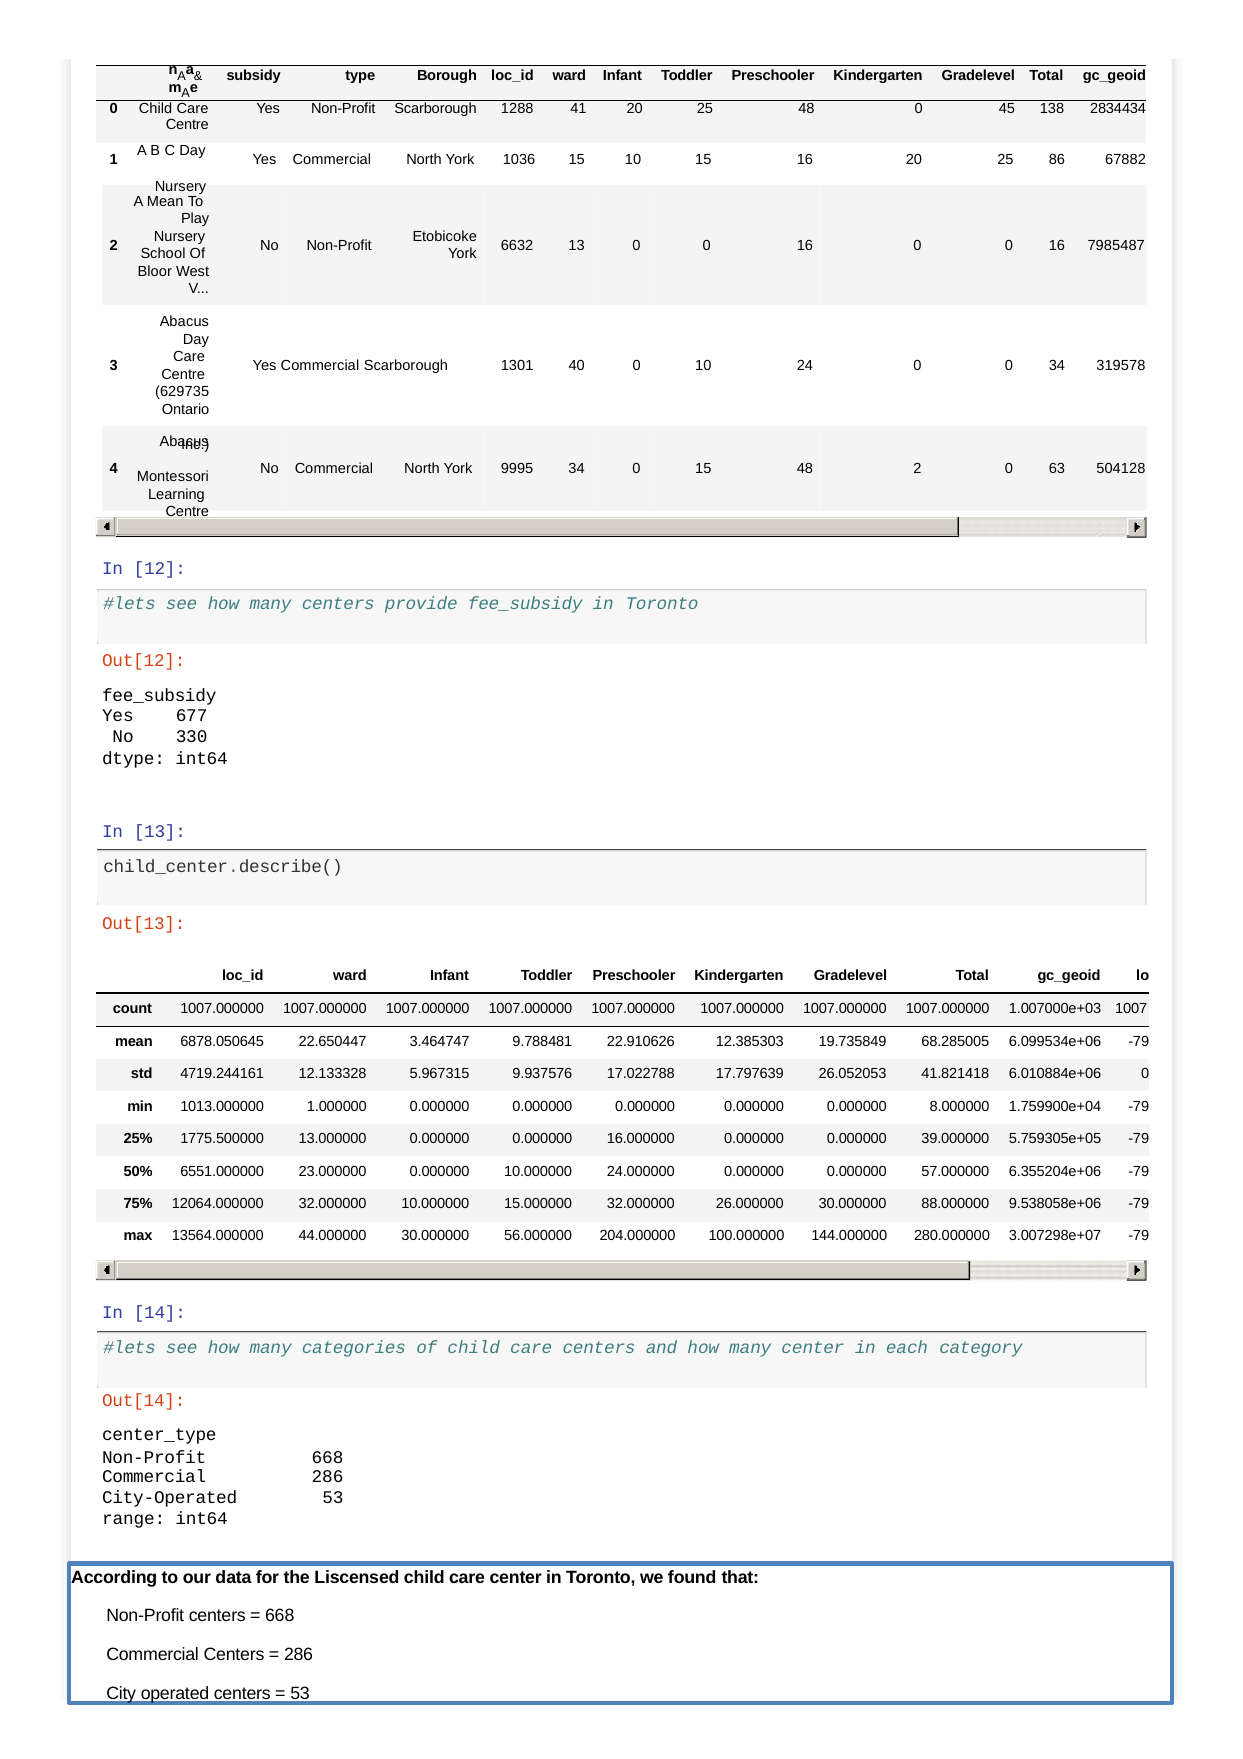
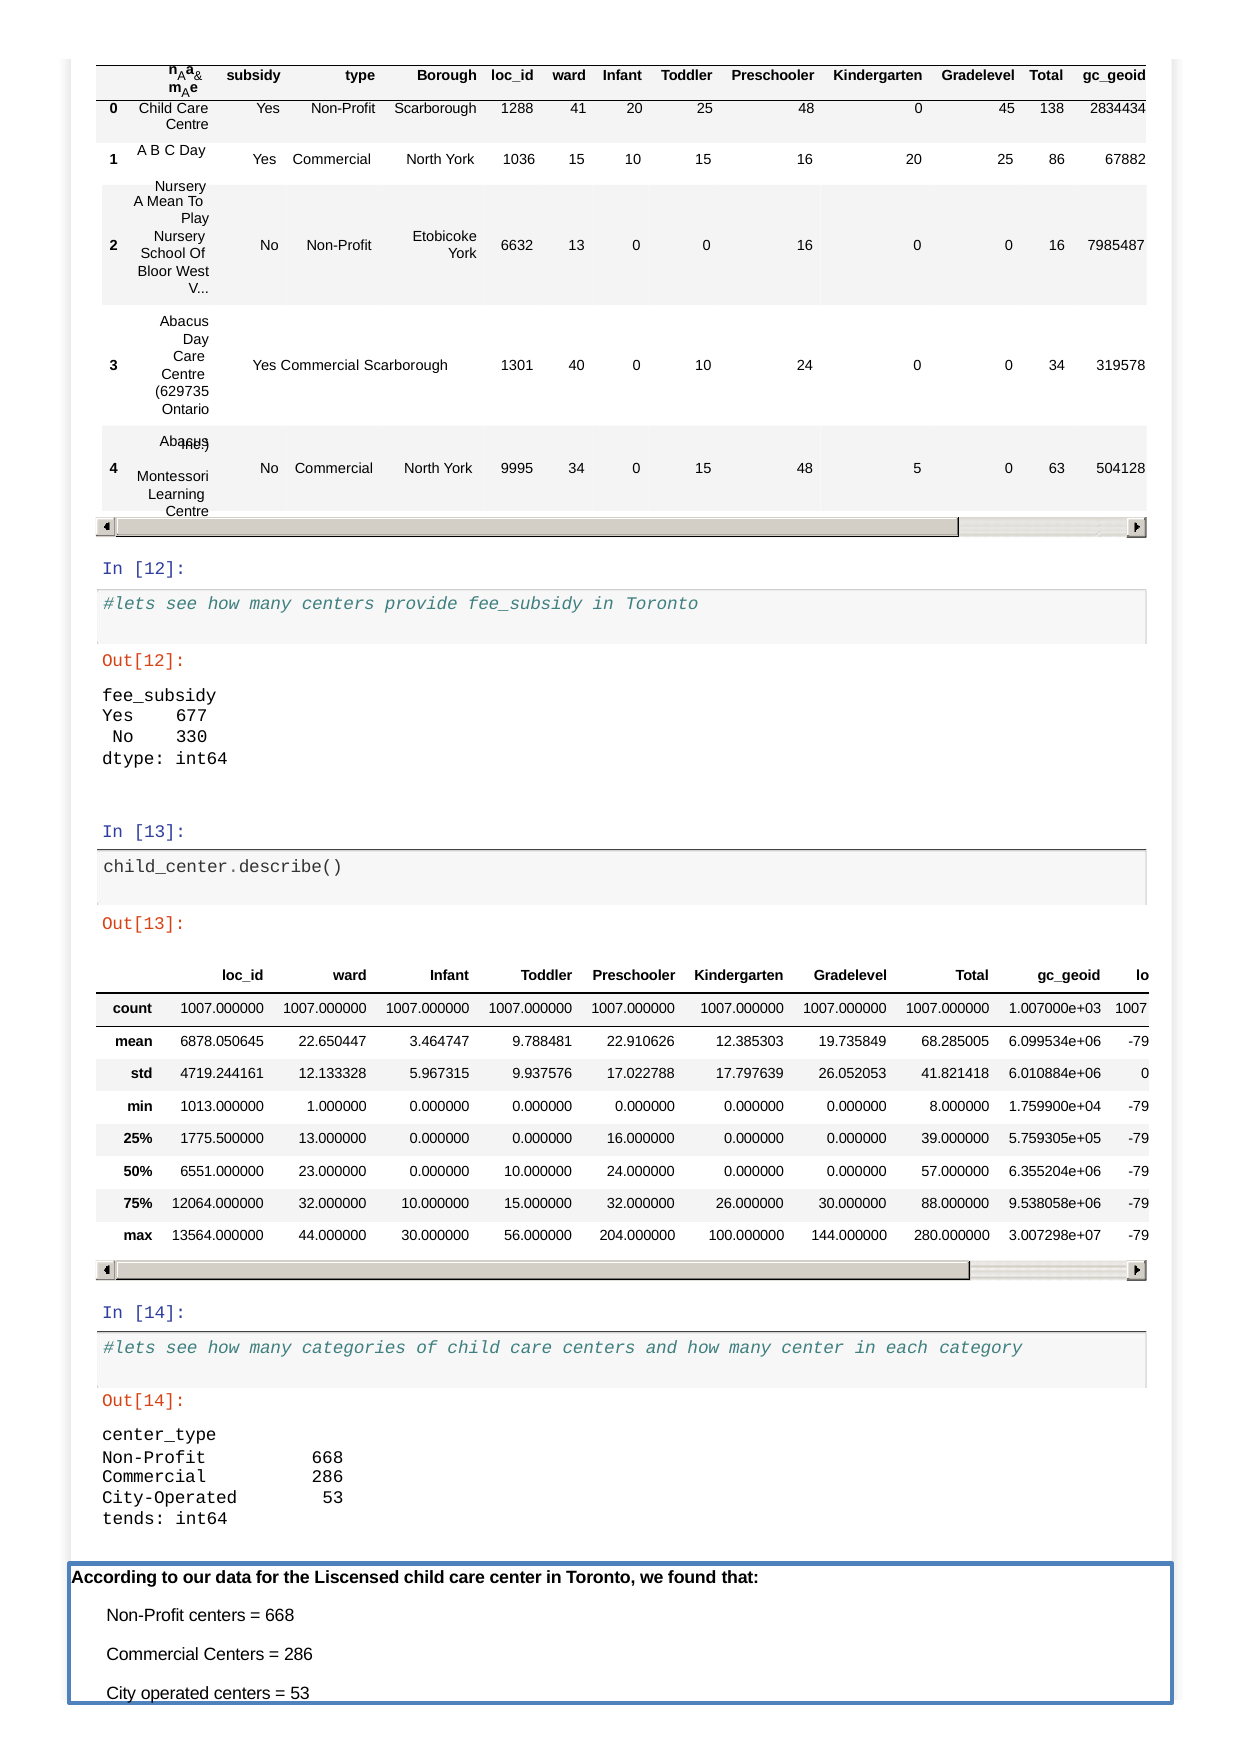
48 2: 2 -> 5
range: range -> tends
